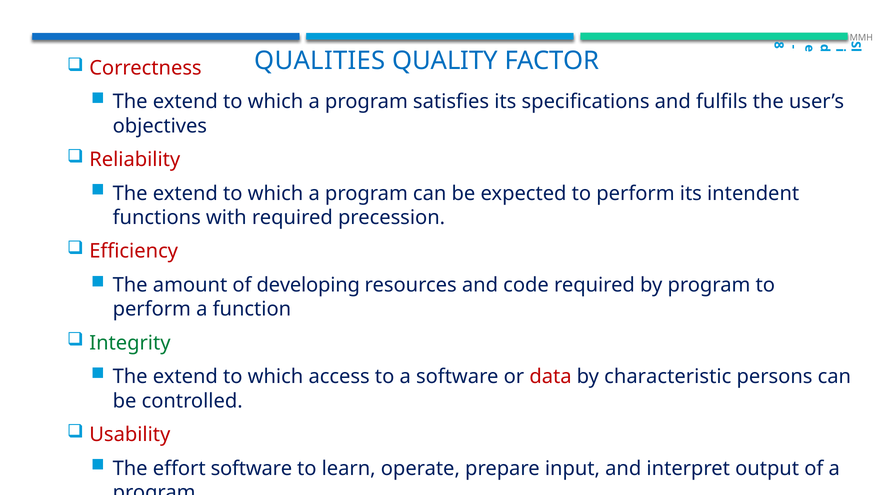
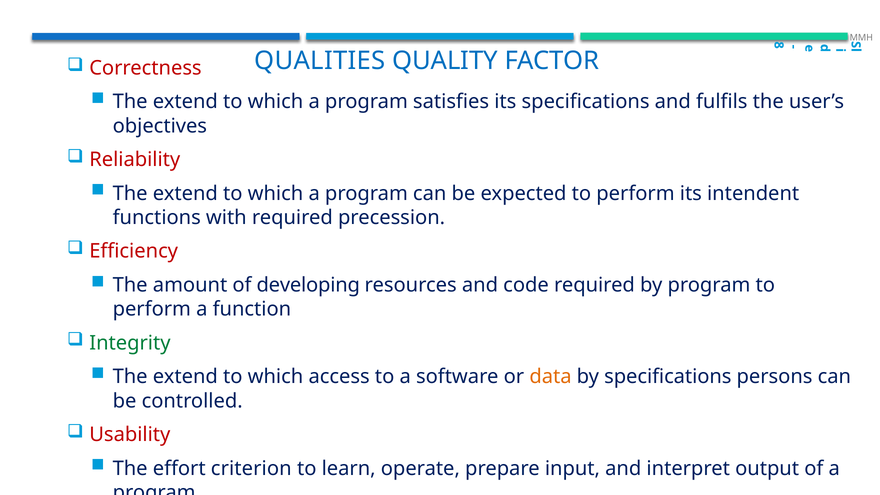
data colour: red -> orange
by characteristic: characteristic -> specifications
effort software: software -> criterion
